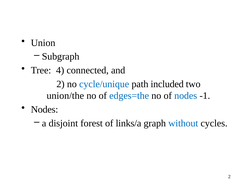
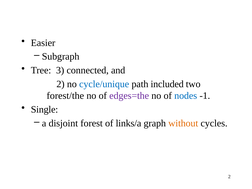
Union: Union -> Easier
4: 4 -> 3
union/the: union/the -> forest/the
edges=the colour: blue -> purple
Nodes at (44, 109): Nodes -> Single
without colour: blue -> orange
